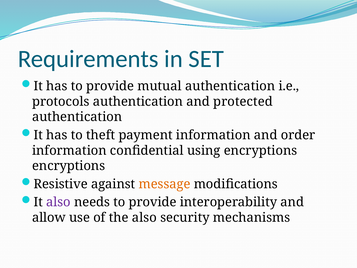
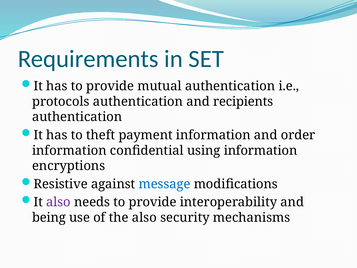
protected: protected -> recipients
using encryptions: encryptions -> information
message colour: orange -> blue
allow: allow -> being
